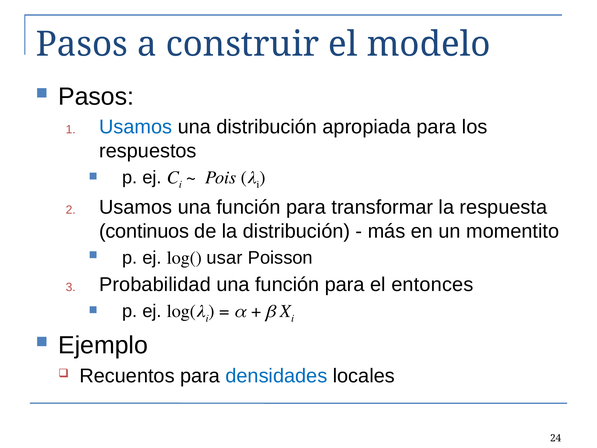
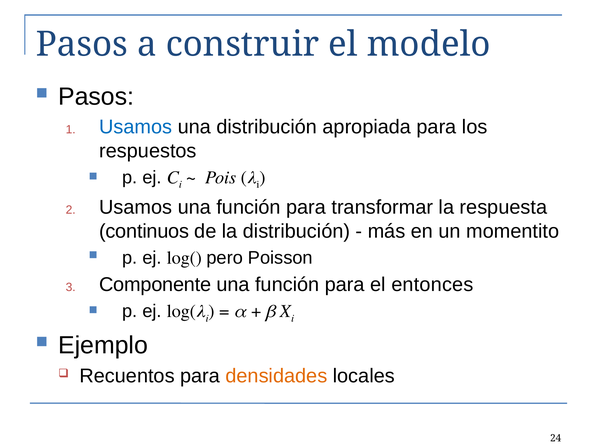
usar: usar -> pero
Probabilidad: Probabilidad -> Componente
densidades colour: blue -> orange
